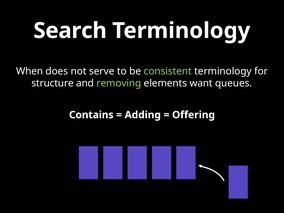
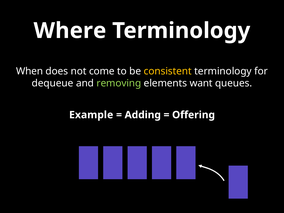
Search: Search -> Where
serve: serve -> come
consistent colour: light green -> yellow
structure: structure -> dequeue
Contains: Contains -> Example
